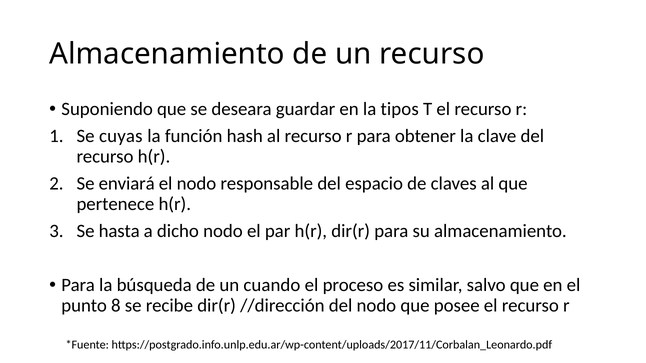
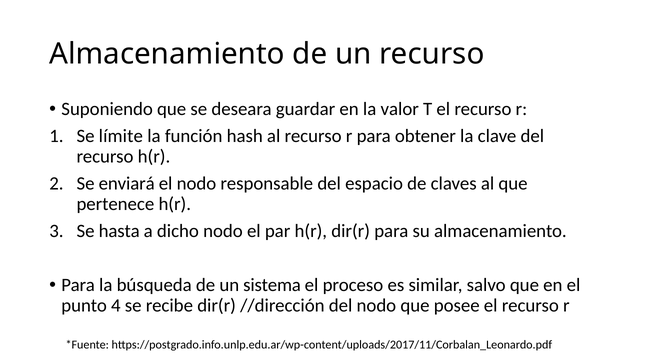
tipos: tipos -> valor
cuyas: cuyas -> límite
cuando: cuando -> sistema
8: 8 -> 4
